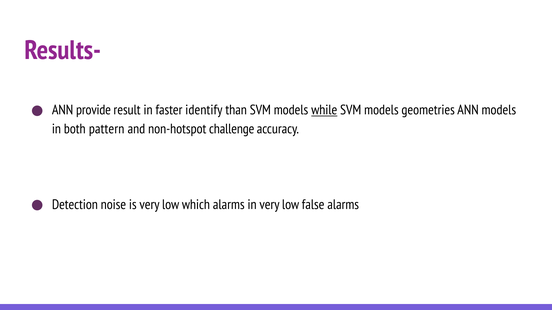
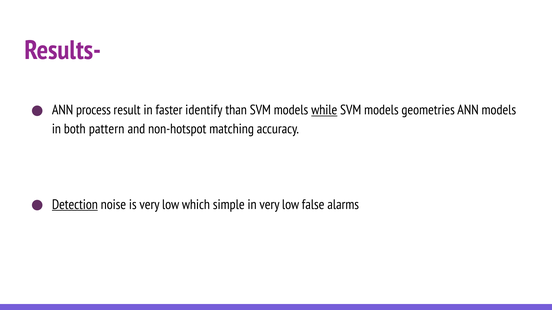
provide: provide -> process
challenge: challenge -> matching
Detection underline: none -> present
which alarms: alarms -> simple
